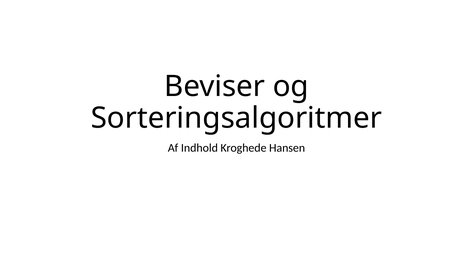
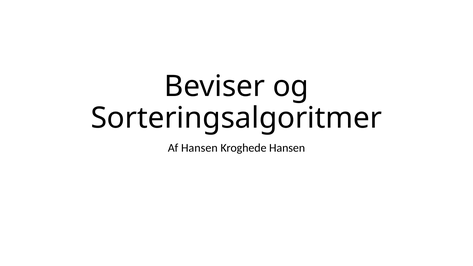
Af Indhold: Indhold -> Hansen
